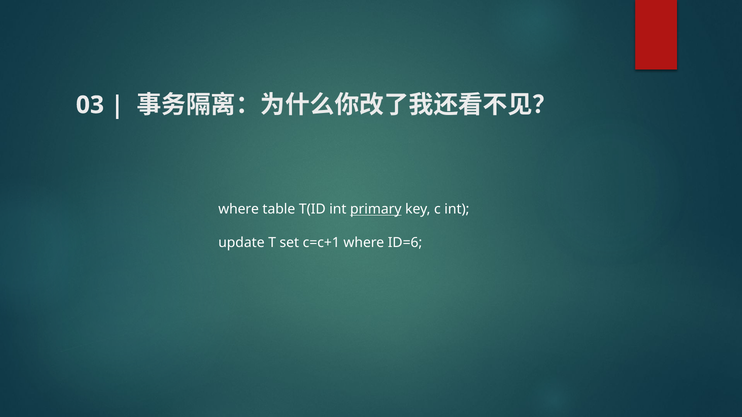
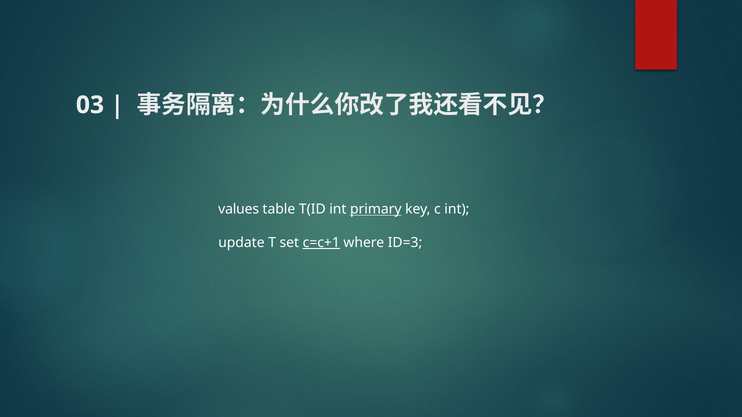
where at (239, 209): where -> values
c=c+1 underline: none -> present
ID=6: ID=6 -> ID=3
